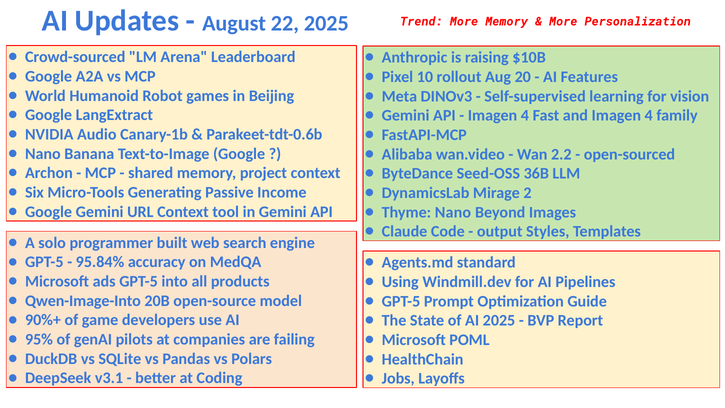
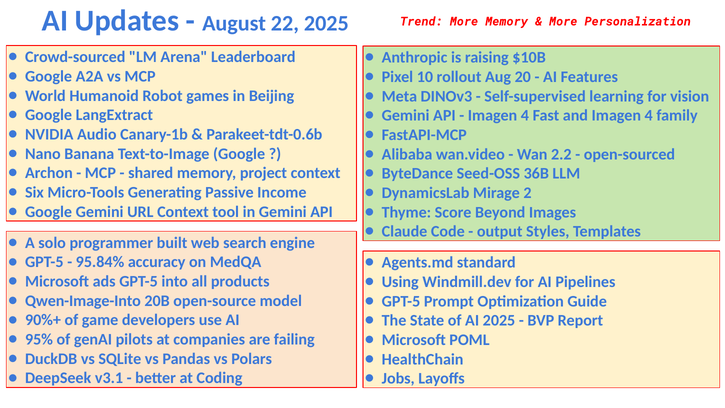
Thyme Nano: Nano -> Score
